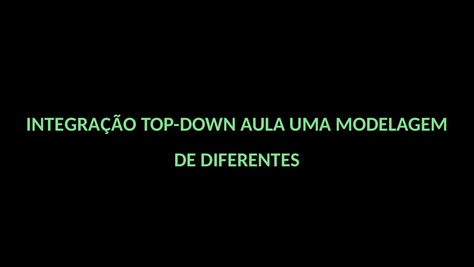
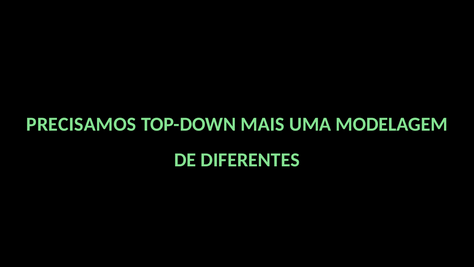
INTEGRAÇÃO: INTEGRAÇÃO -> PRECISAMOS
AULA: AULA -> MAIS
